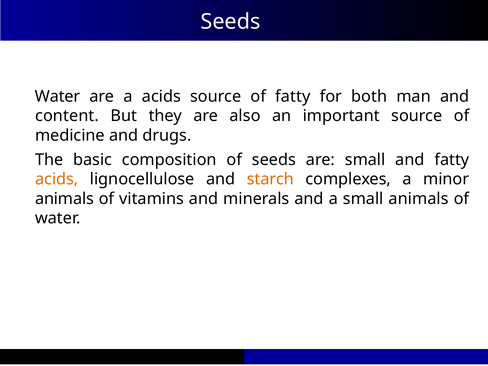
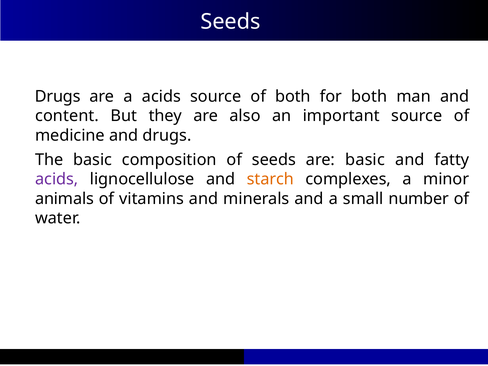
Water at (58, 96): Water -> Drugs
of fatty: fatty -> both
are small: small -> basic
acids at (57, 179) colour: orange -> purple
small animals: animals -> number
